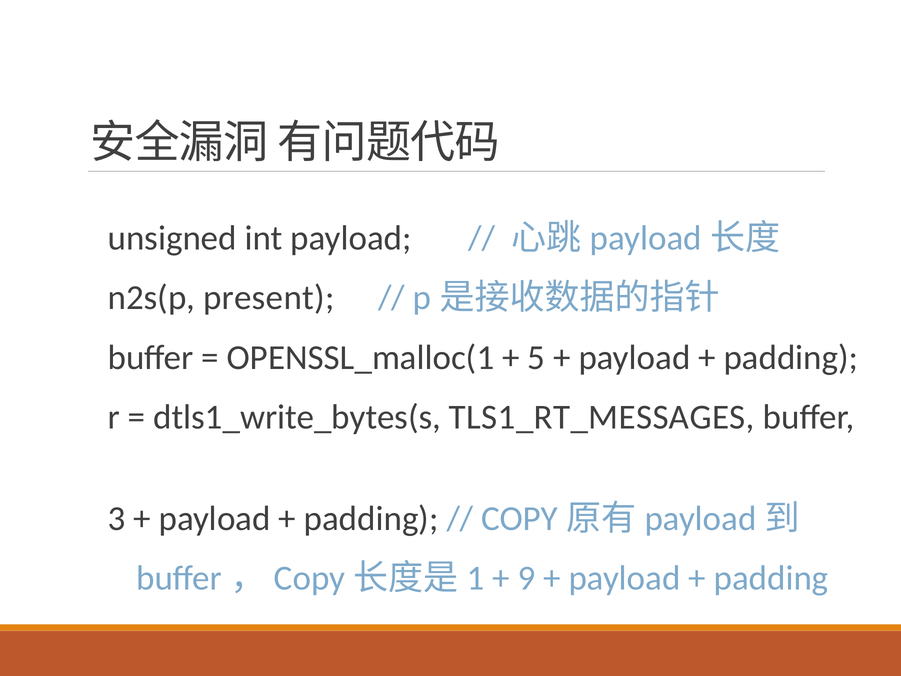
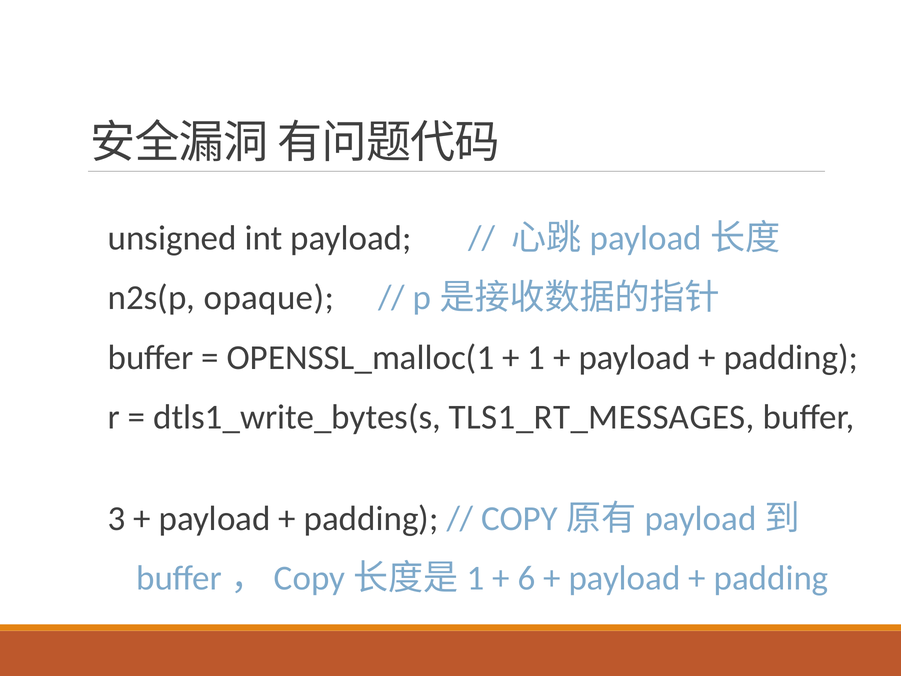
present: present -> opaque
5: 5 -> 1
9: 9 -> 6
